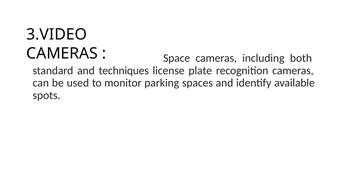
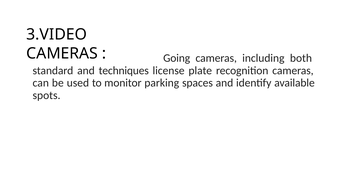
Space: Space -> Going
